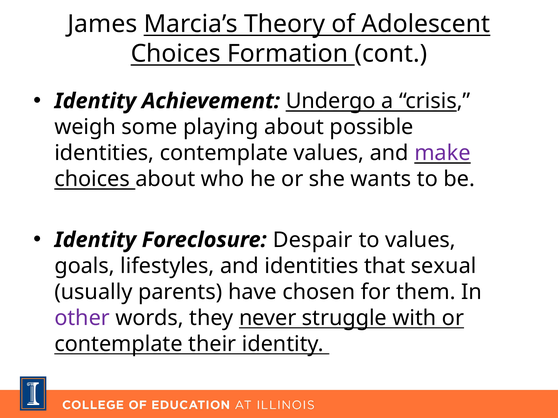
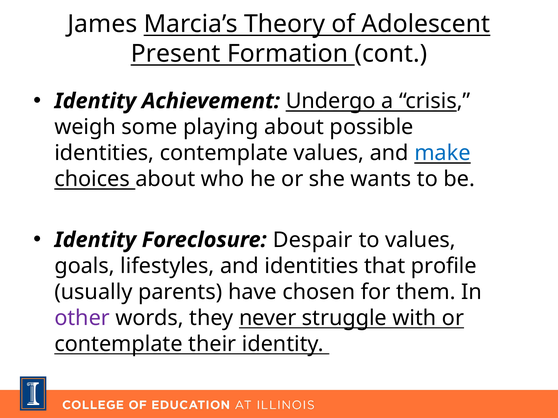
Choices at (176, 54): Choices -> Present
make colour: purple -> blue
sexual: sexual -> profile
